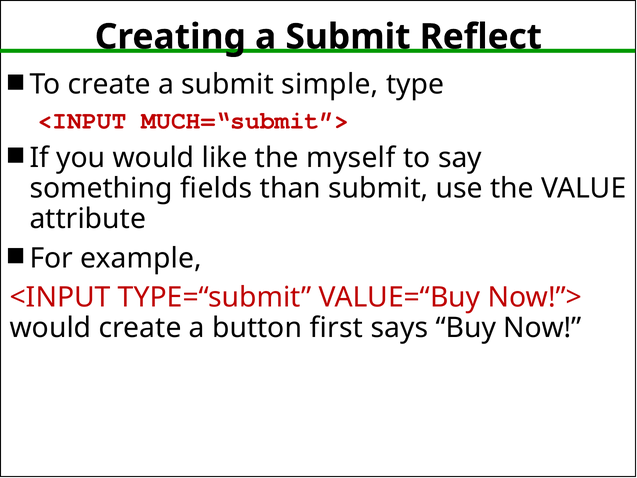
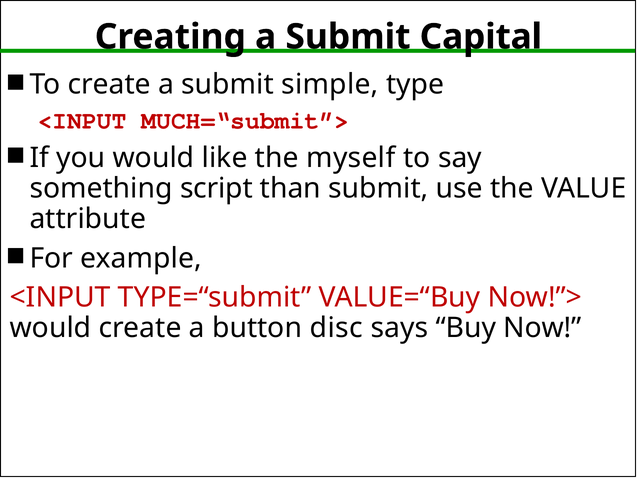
Reflect: Reflect -> Capital
fields: fields -> script
first: first -> disc
